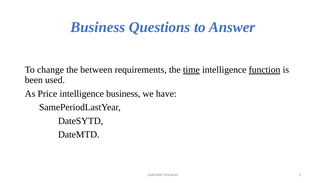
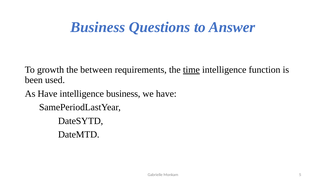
change: change -> growth
function underline: present -> none
As Price: Price -> Have
